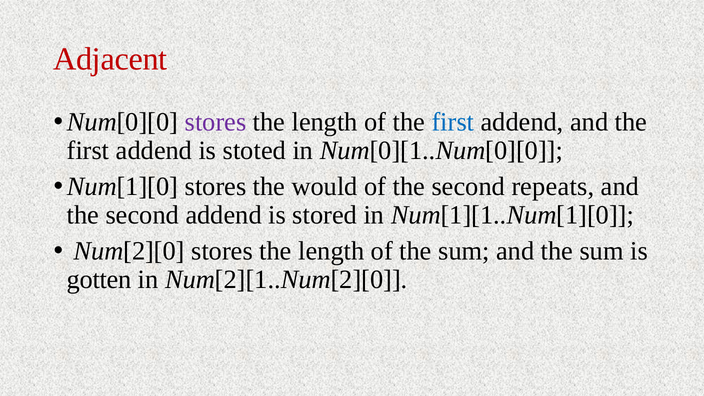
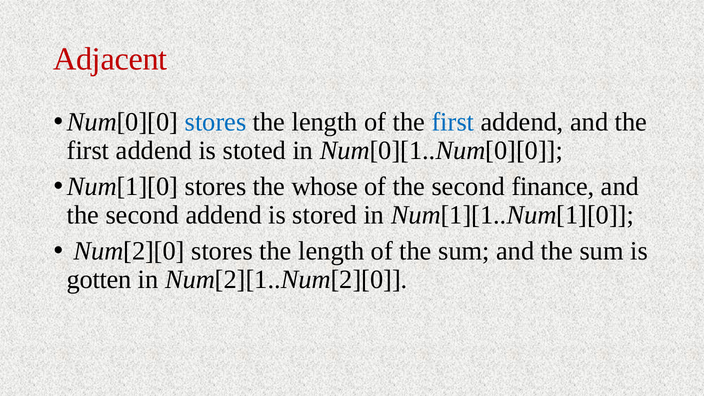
stores at (216, 122) colour: purple -> blue
would: would -> whose
repeats: repeats -> finance
